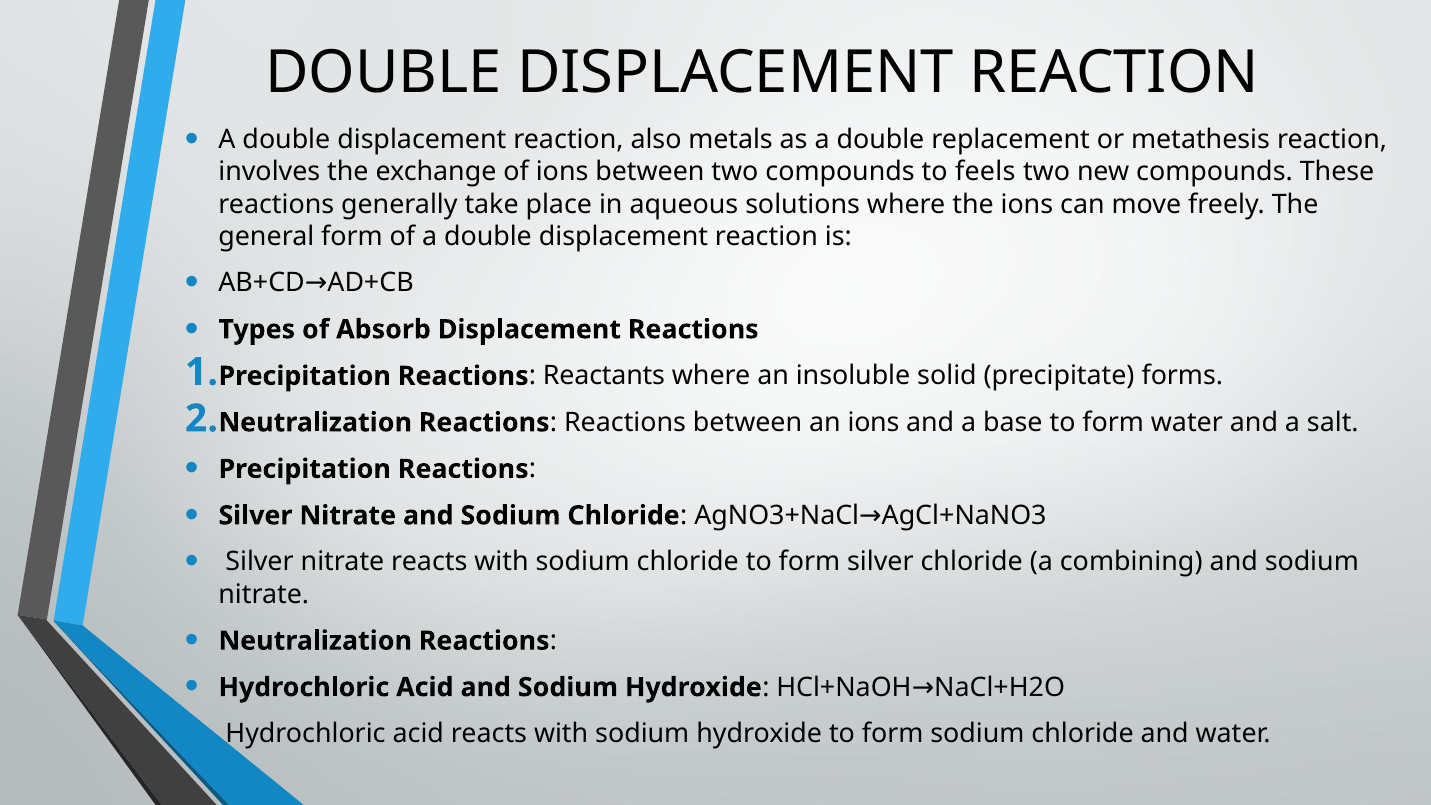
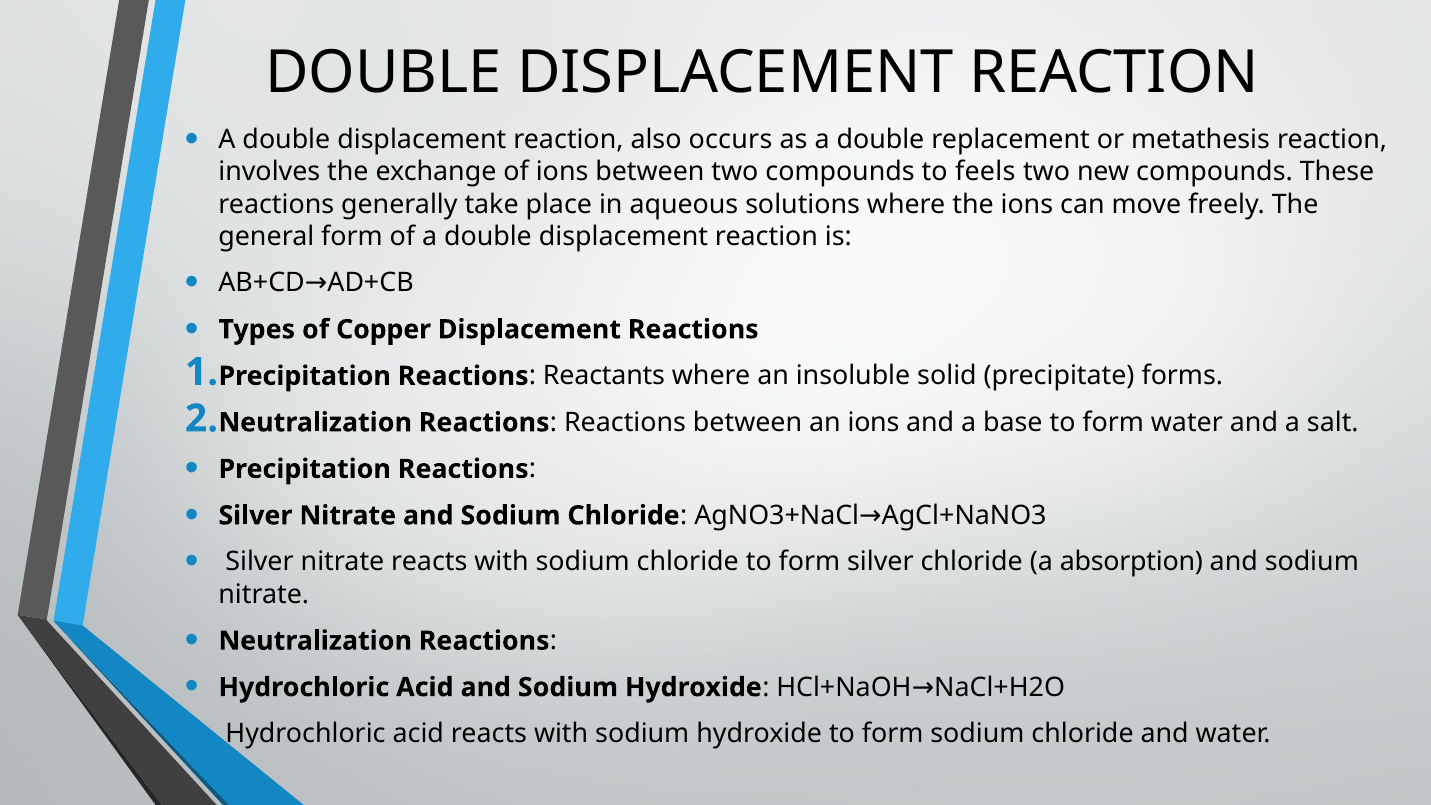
metals: metals -> occurs
Absorb: Absorb -> Copper
combining: combining -> absorption
